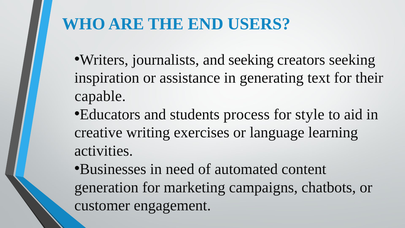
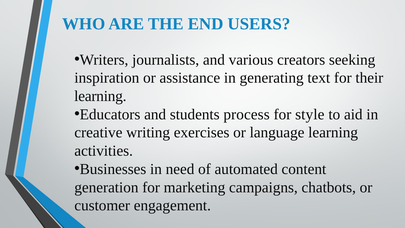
and seeking: seeking -> various
capable at (100, 96): capable -> learning
